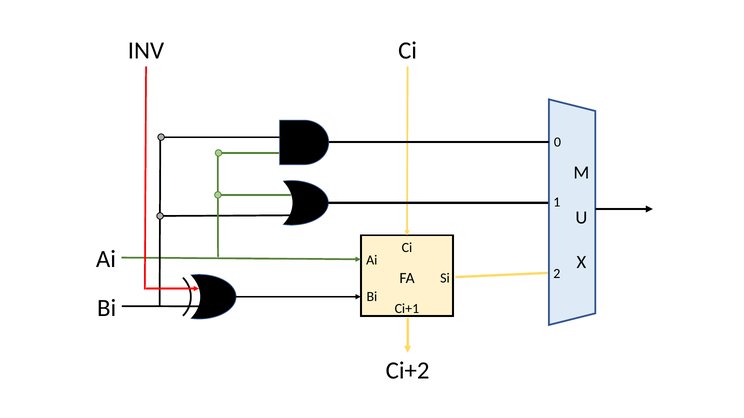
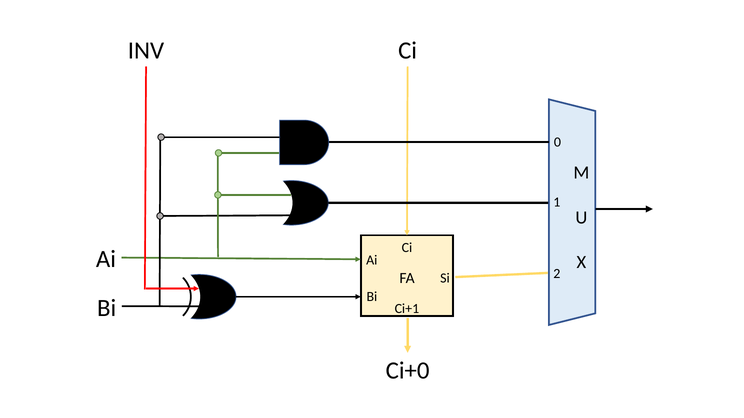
Ci+2: Ci+2 -> Ci+0
